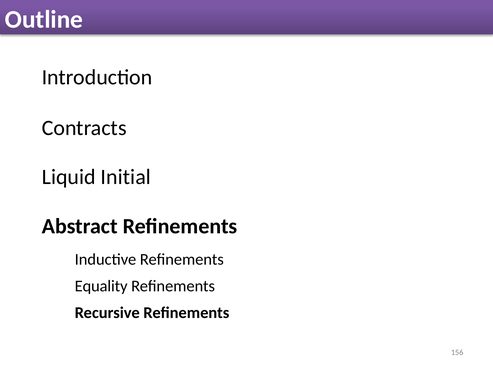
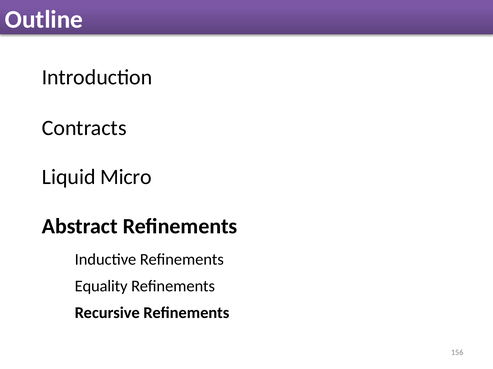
Initial: Initial -> Micro
